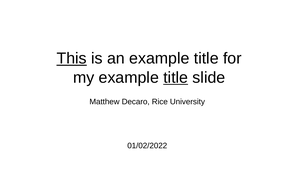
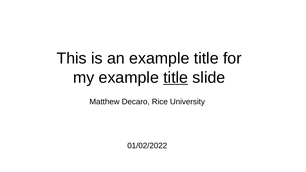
This underline: present -> none
